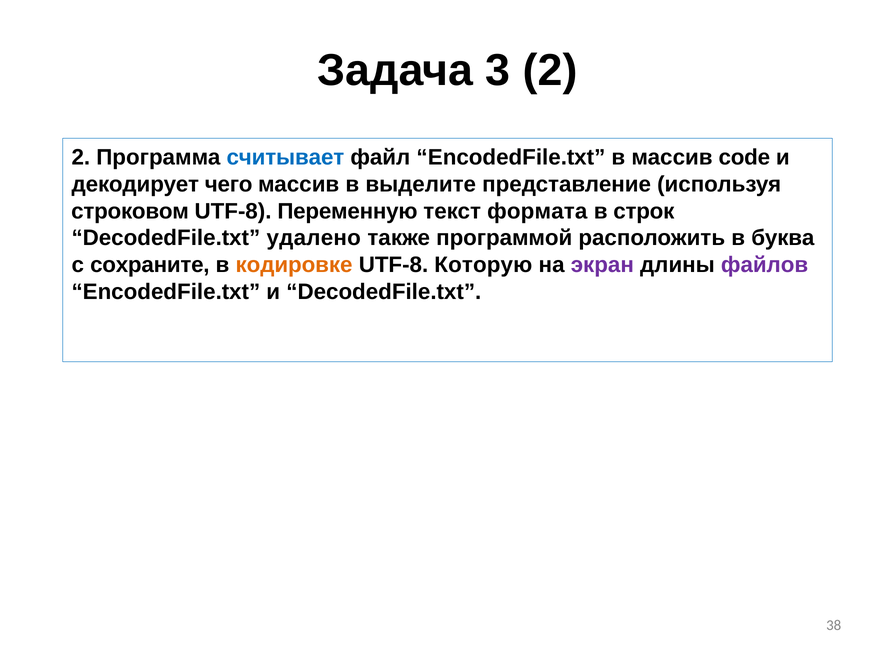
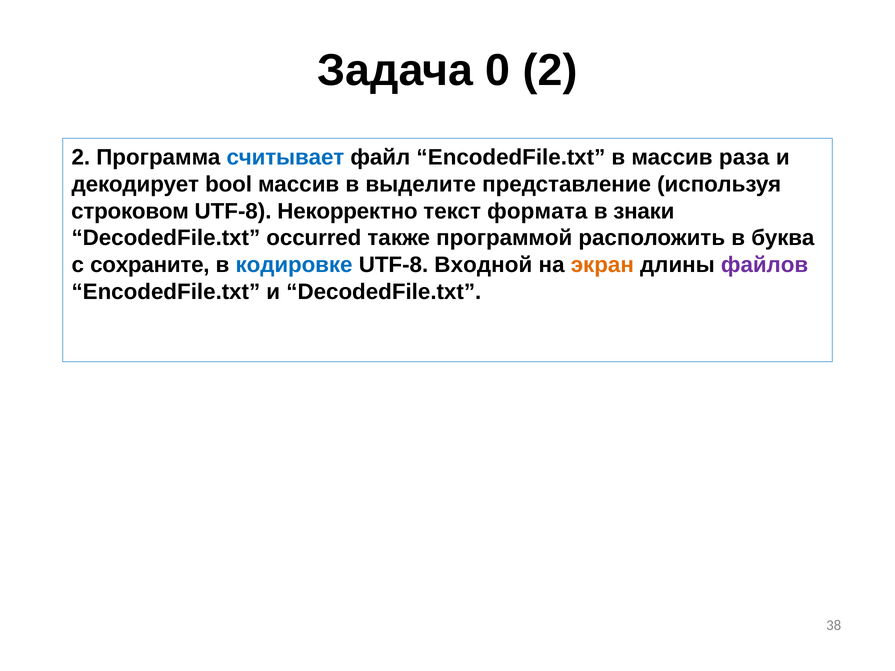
3: 3 -> 0
code: code -> раза
чего: чего -> bool
Переменную: Переменную -> Некорректно
строк: строк -> знаки
удалено: удалено -> occurred
кодировке colour: orange -> blue
Которую: Которую -> Входной
экран colour: purple -> orange
